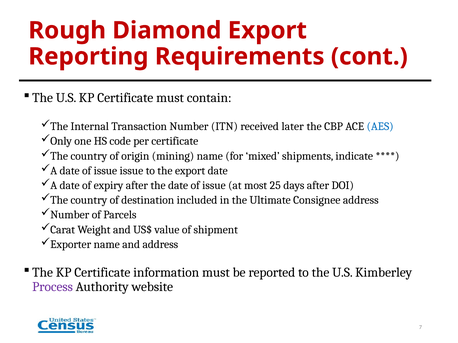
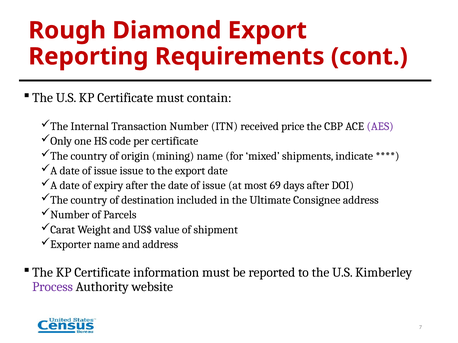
later: later -> price
AES colour: blue -> purple
25: 25 -> 69
